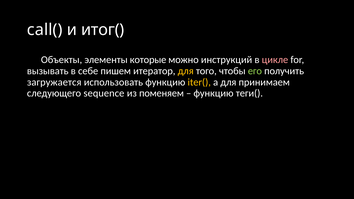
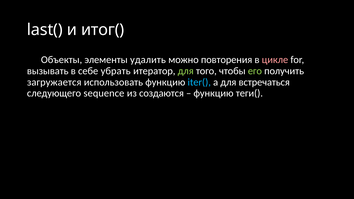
call(: call( -> last(
которые: которые -> удалить
инструкций: инструкций -> повторения
пишем: пишем -> убрать
для at (186, 71) colour: yellow -> light green
iter( colour: yellow -> light blue
принимаем: принимаем -> встречаться
поменяем: поменяем -> создаются
